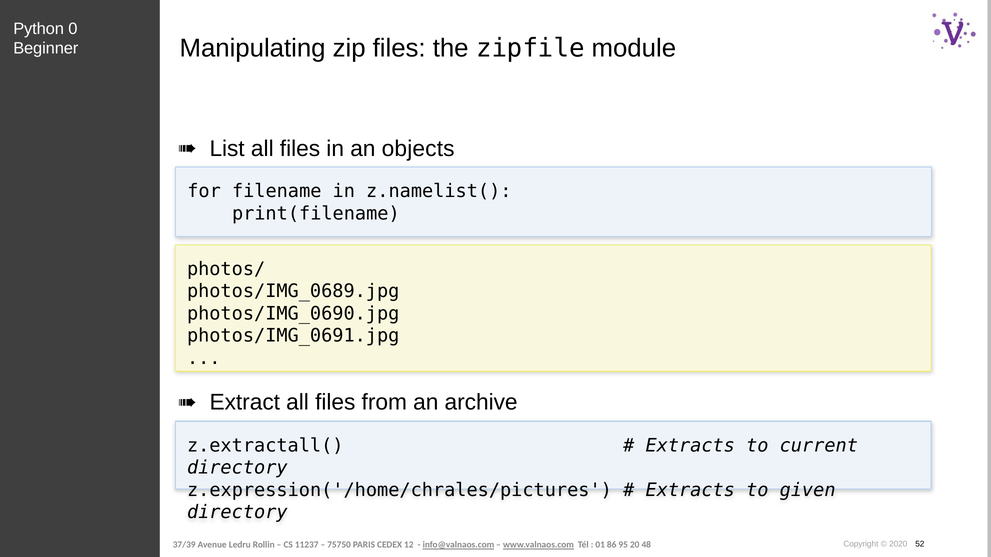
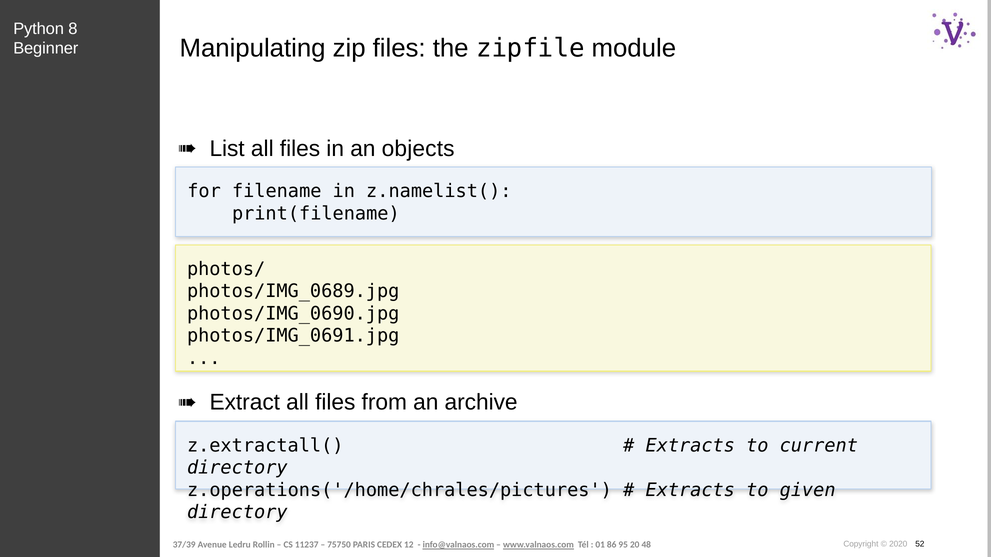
0: 0 -> 8
z.expression('/home/chrales/pictures: z.expression('/home/chrales/pictures -> z.operations('/home/chrales/pictures
